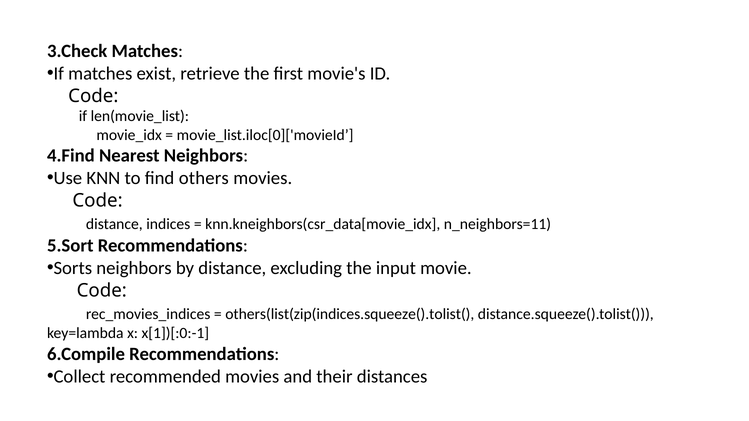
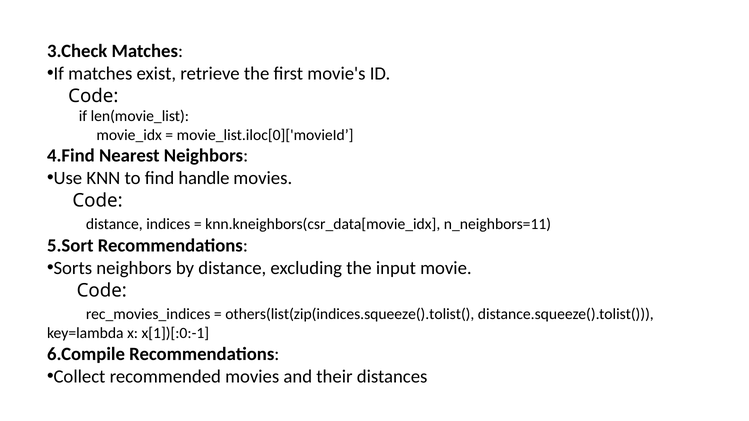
others: others -> handle
